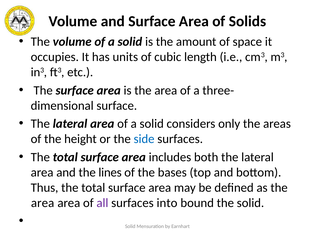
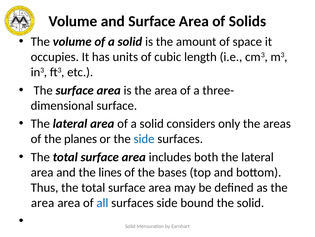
height: height -> planes
all colour: purple -> blue
surfaces into: into -> side
